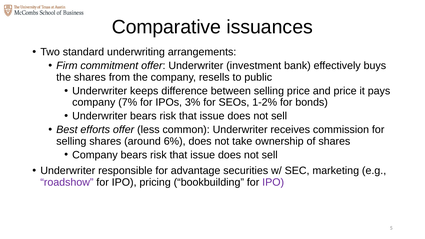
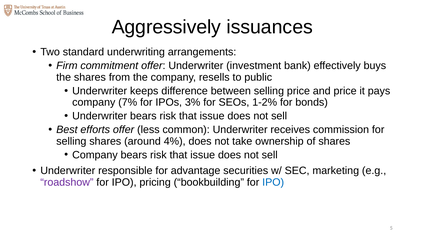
Comparative: Comparative -> Aggressively
6%: 6% -> 4%
IPO at (273, 182) colour: purple -> blue
